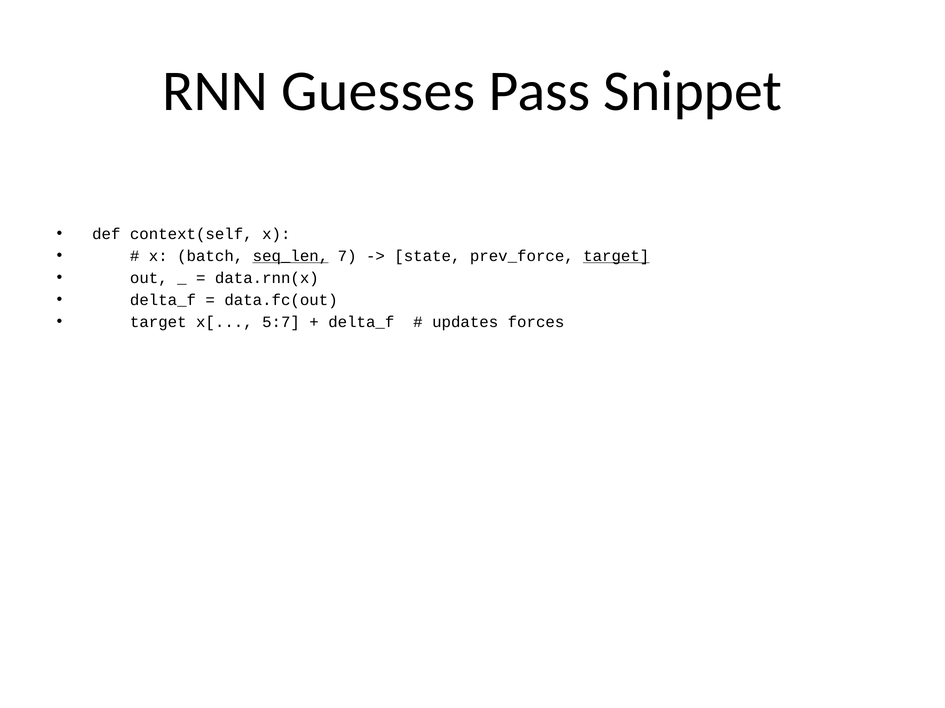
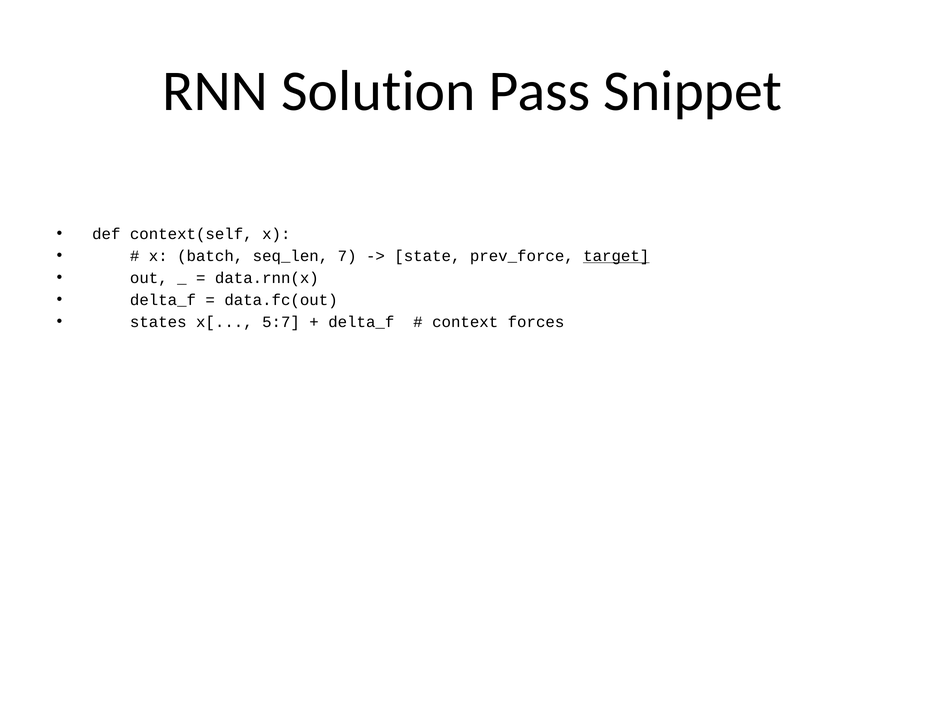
Guesses: Guesses -> Solution
seq_len underline: present -> none
target at (158, 322): target -> states
updates: updates -> context
